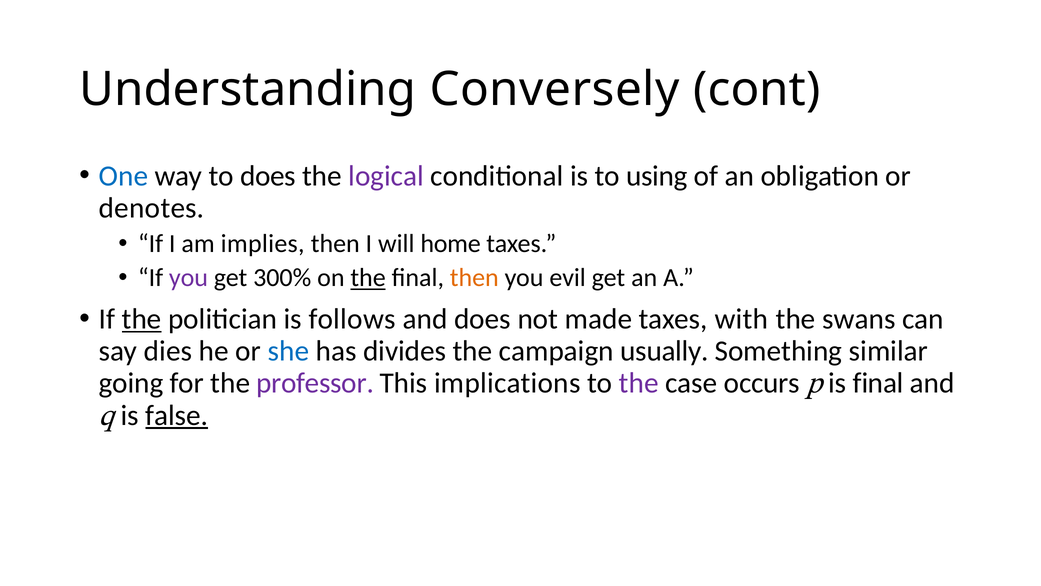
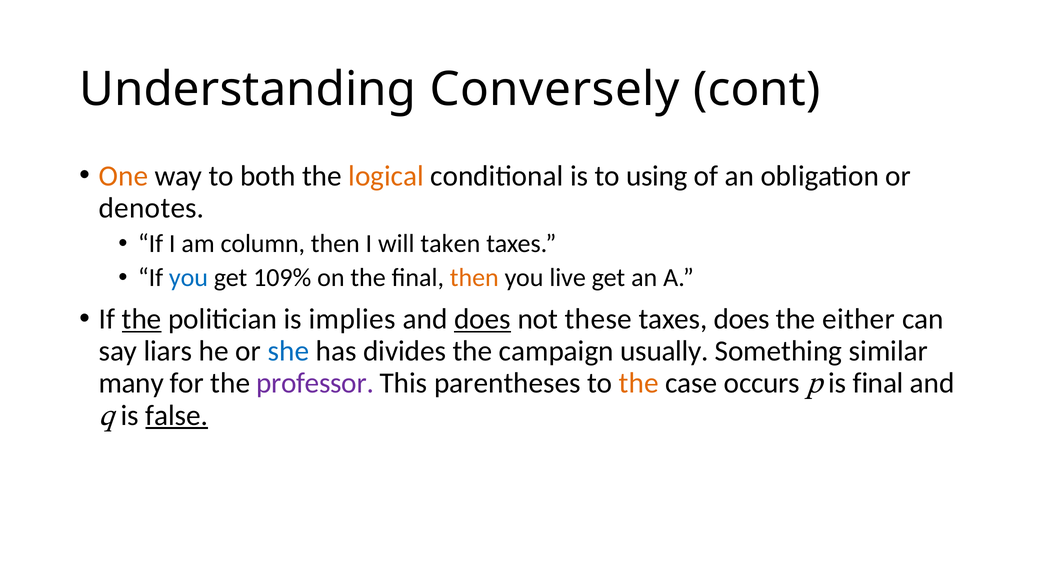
One colour: blue -> orange
to does: does -> both
logical colour: purple -> orange
implies: implies -> column
home: home -> taken
you at (188, 278) colour: purple -> blue
300%: 300% -> 109%
the at (368, 278) underline: present -> none
evil: evil -> live
follows: follows -> implies
does at (483, 319) underline: none -> present
made: made -> these
taxes with: with -> does
swans: swans -> either
dies: dies -> liars
going: going -> many
implications: implications -> parentheses
the at (639, 383) colour: purple -> orange
